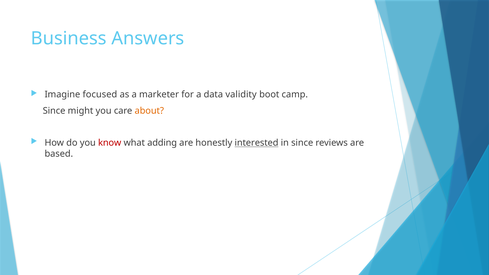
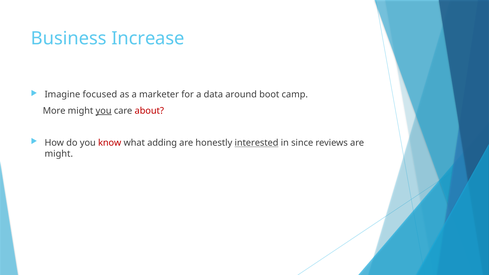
Answers: Answers -> Increase
validity: validity -> around
Since at (54, 111): Since -> More
you at (104, 111) underline: none -> present
about colour: orange -> red
based at (59, 154): based -> might
